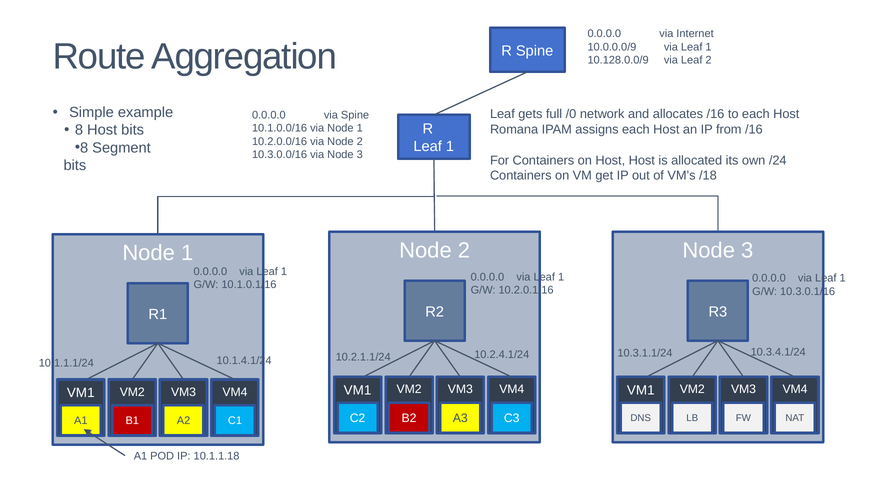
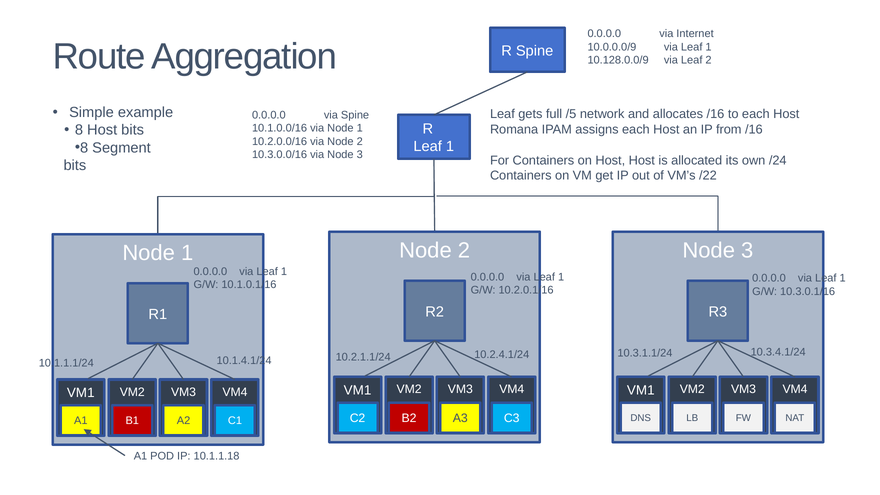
/0: /0 -> /5
/18: /18 -> /22
